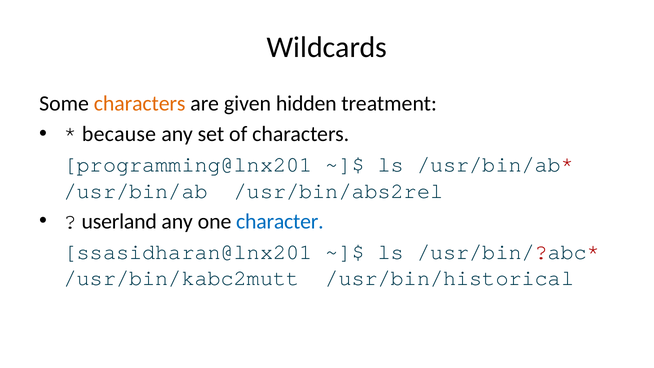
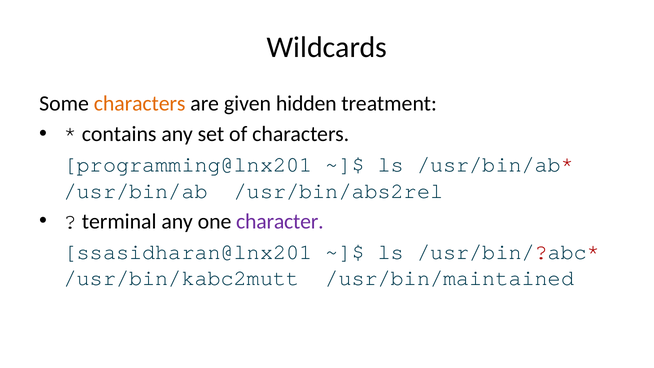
because: because -> contains
userland: userland -> terminal
character colour: blue -> purple
/usr/bin/historical: /usr/bin/historical -> /usr/bin/maintained
